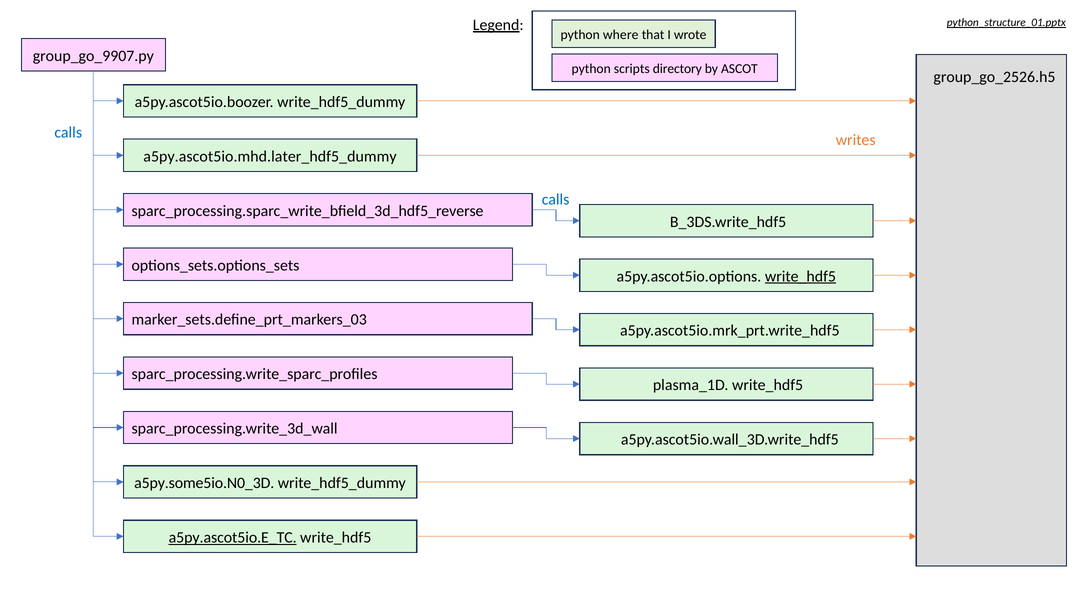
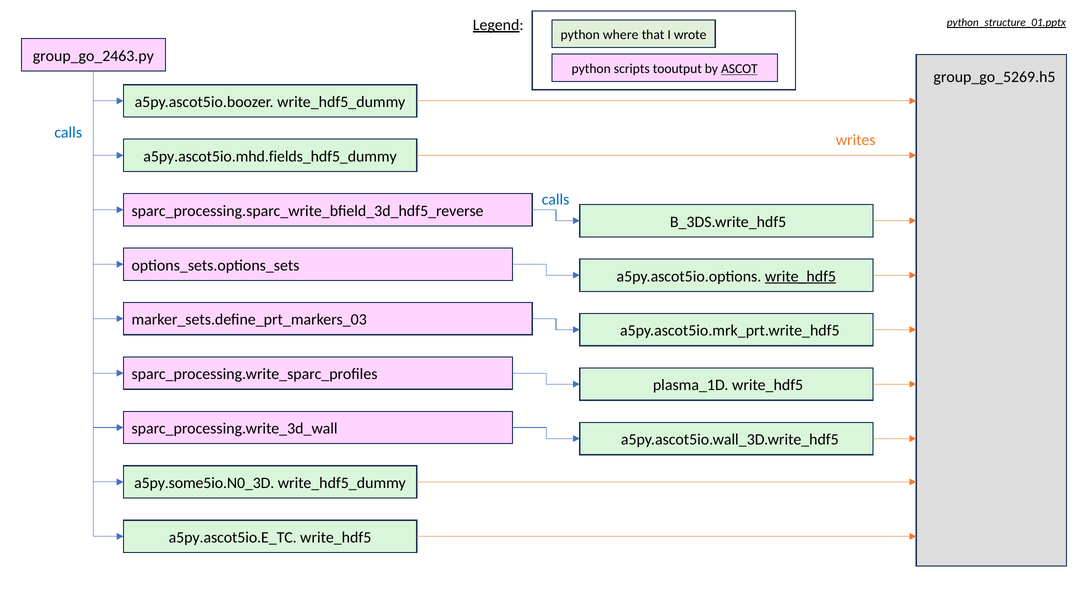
group_go_9907.py: group_go_9907.py -> group_go_2463.py
directory: directory -> tooutput
ASCOT underline: none -> present
group_go_2526.h5: group_go_2526.h5 -> group_go_5269.h5
a5py.ascot5io.mhd.later_hdf5_dummy: a5py.ascot5io.mhd.later_hdf5_dummy -> a5py.ascot5io.mhd.fields_hdf5_dummy
a5py.ascot5io.E_TC underline: present -> none
